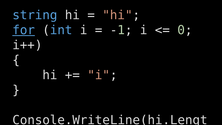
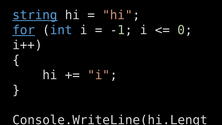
string underline: none -> present
